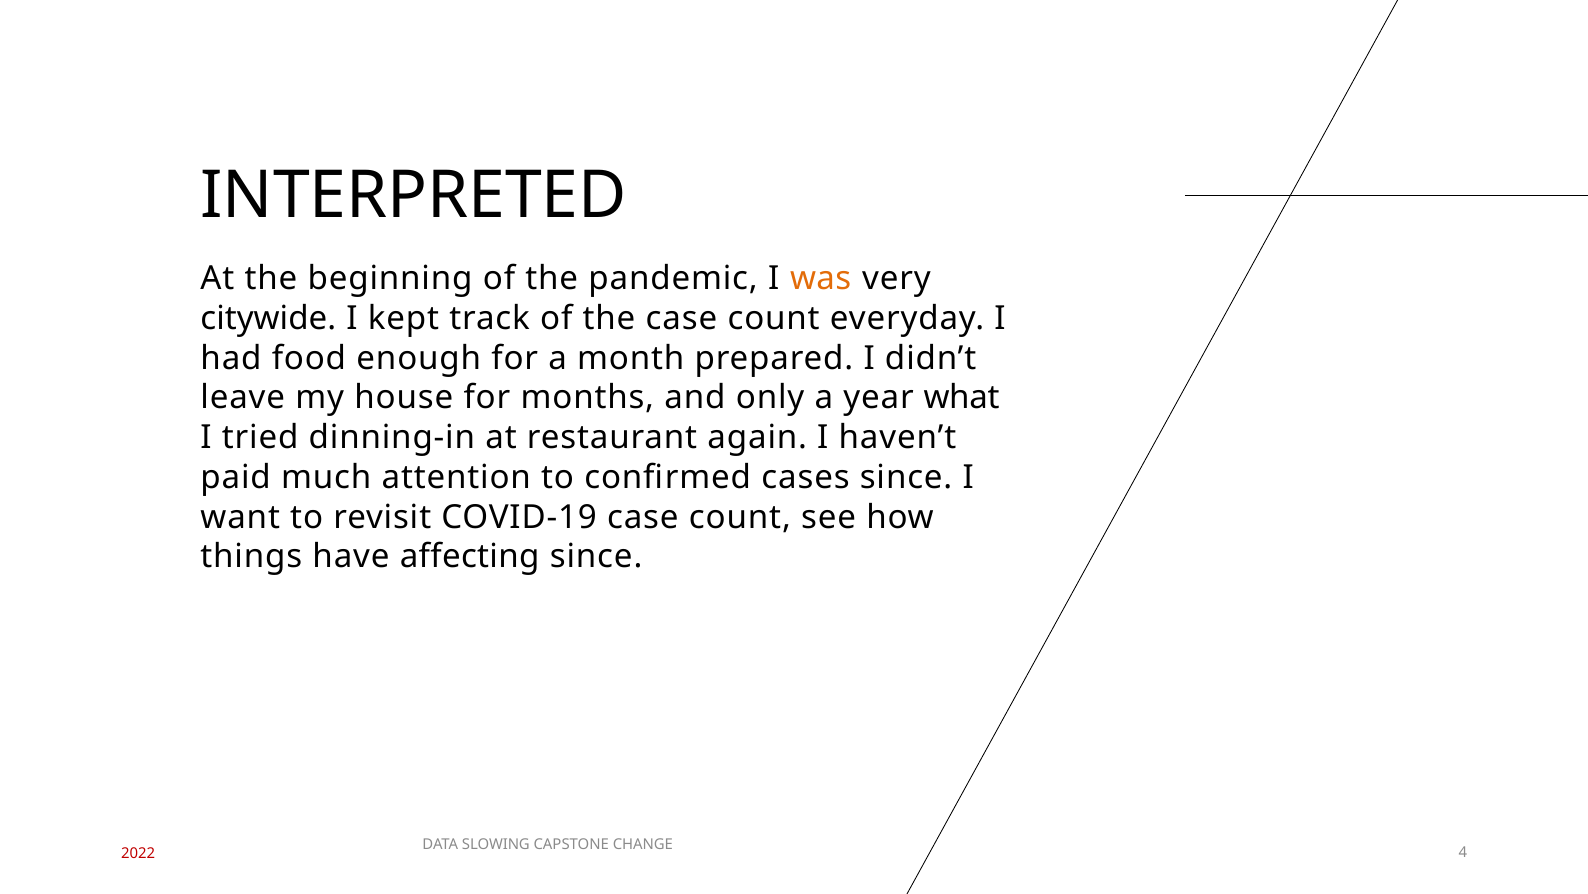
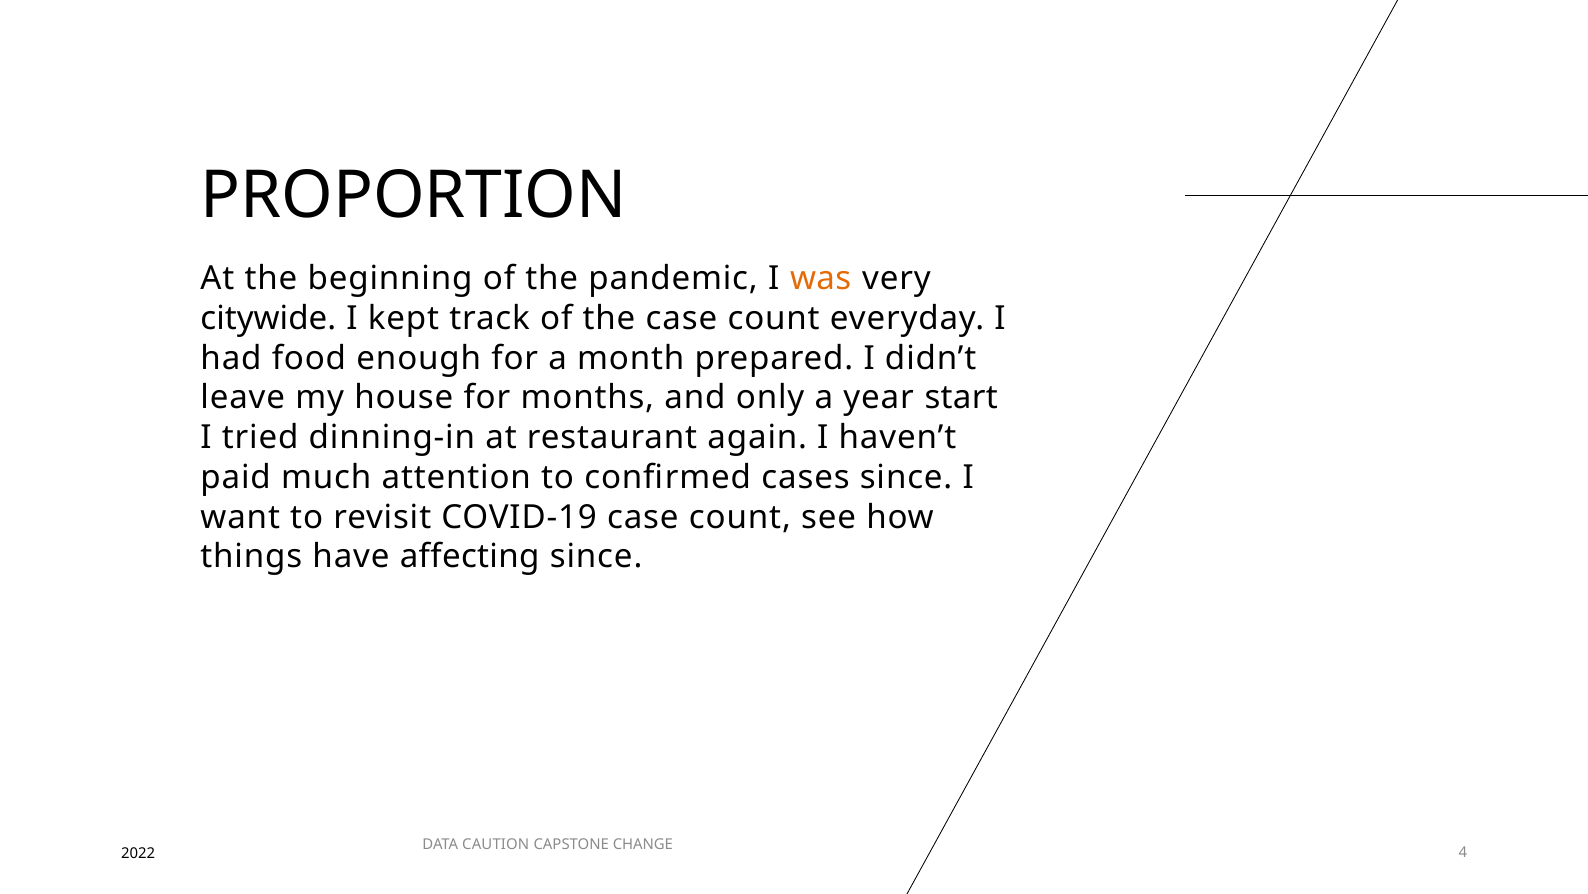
INTERPRETED: INTERPRETED -> PROPORTION
what: what -> start
SLOWING: SLOWING -> CAUTION
2022 colour: red -> black
